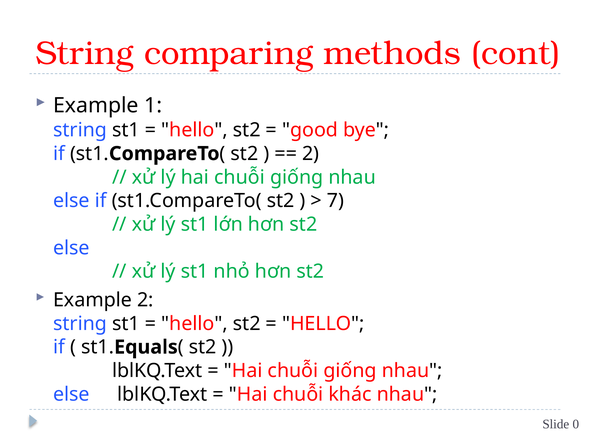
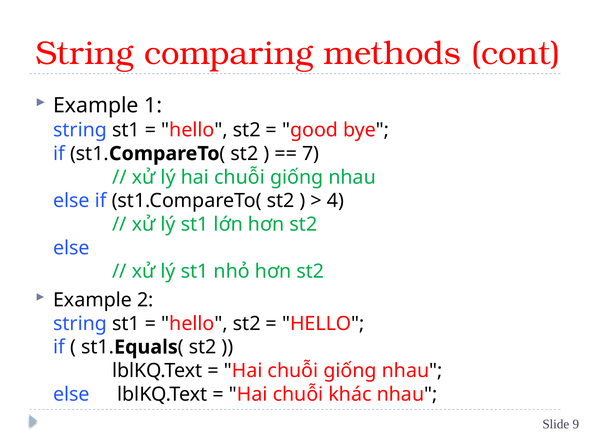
2 at (311, 154): 2 -> 7
7: 7 -> 4
0: 0 -> 9
